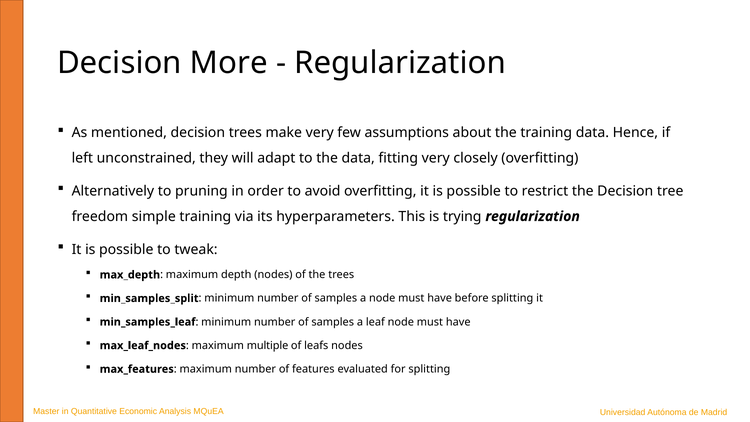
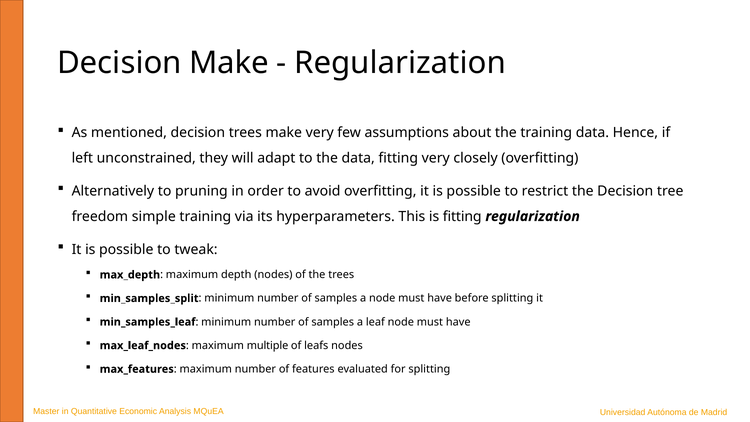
Decision More: More -> Make
is trying: trying -> fitting
